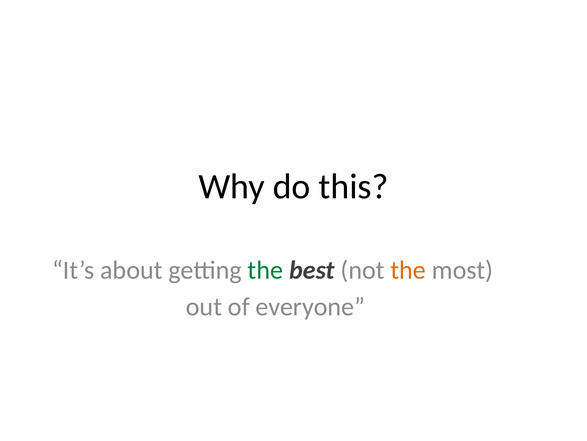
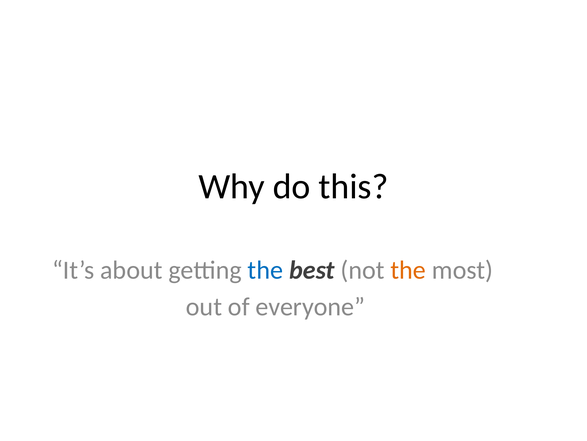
the at (265, 270) colour: green -> blue
